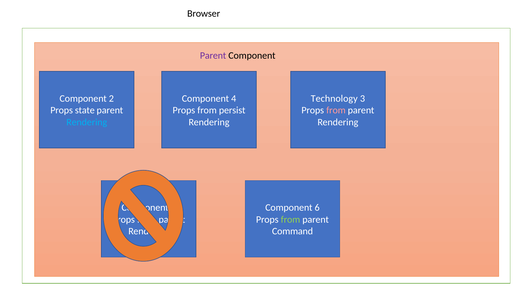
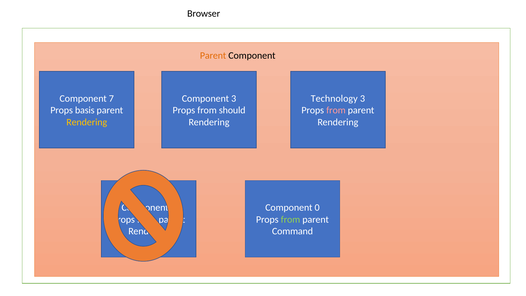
Parent at (213, 56) colour: purple -> orange
2: 2 -> 7
4 at (234, 98): 4 -> 3
state: state -> basis
persist: persist -> should
Rendering at (87, 122) colour: light blue -> yellow
6: 6 -> 0
